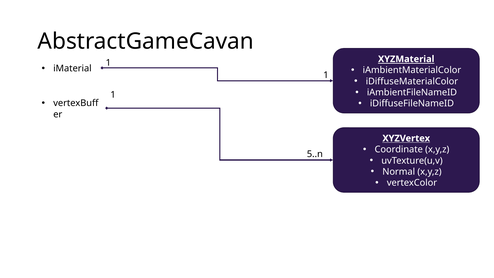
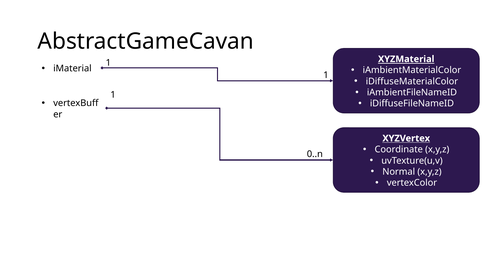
5..n: 5..n -> 0..n
